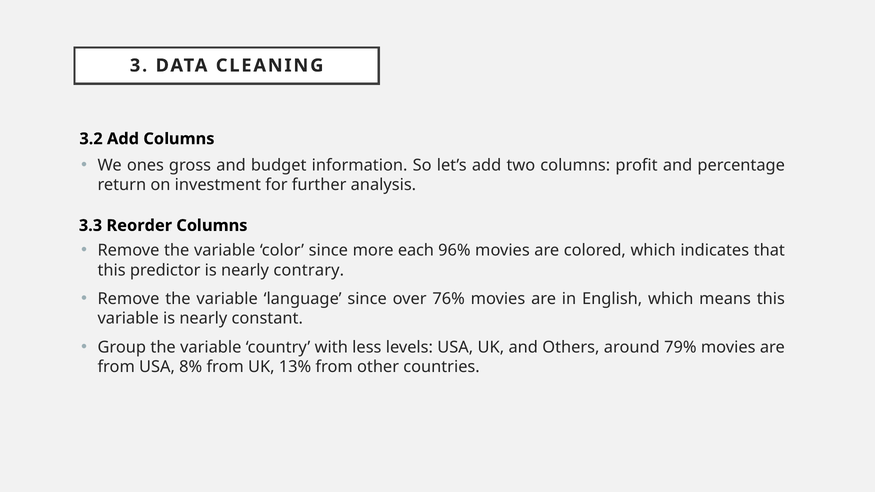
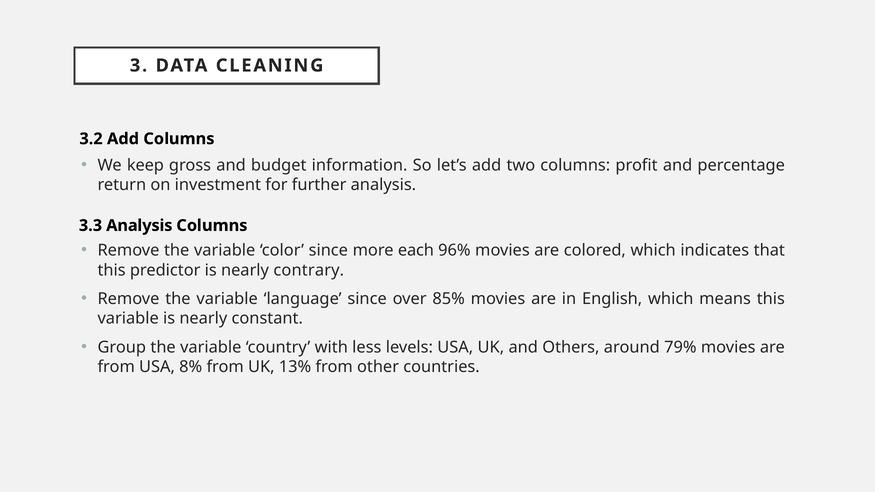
ones: ones -> keep
3.3 Reorder: Reorder -> Analysis
76%: 76% -> 85%
